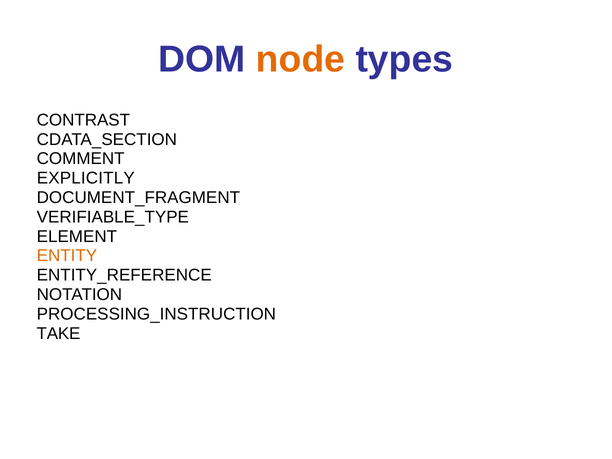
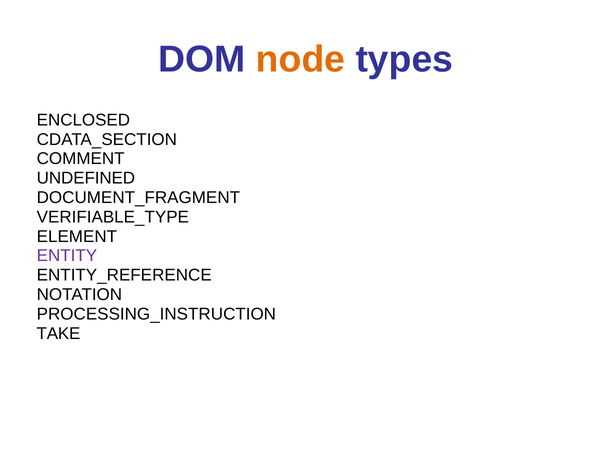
CONTRAST: CONTRAST -> ENCLOSED
EXPLICITLY: EXPLICITLY -> UNDEFINED
ENTITY colour: orange -> purple
